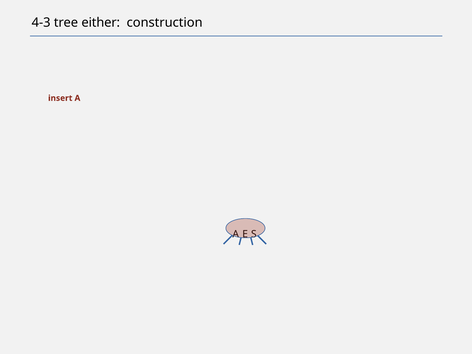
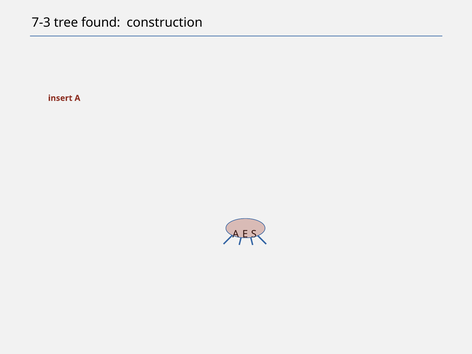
4-3: 4-3 -> 7-3
either: either -> found
